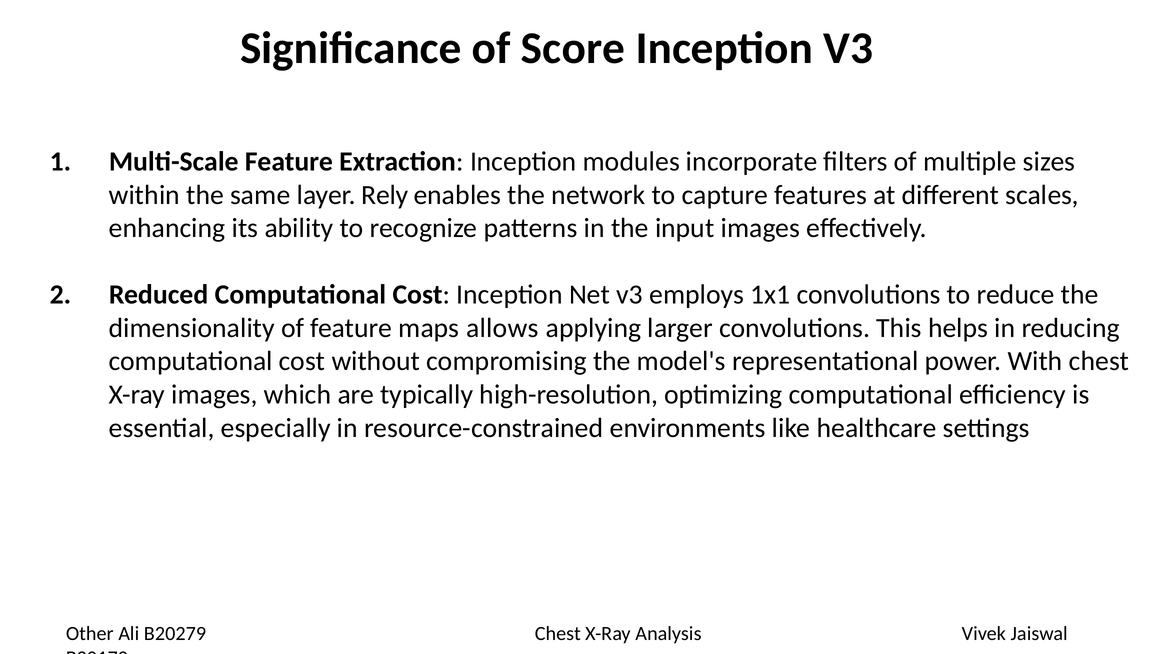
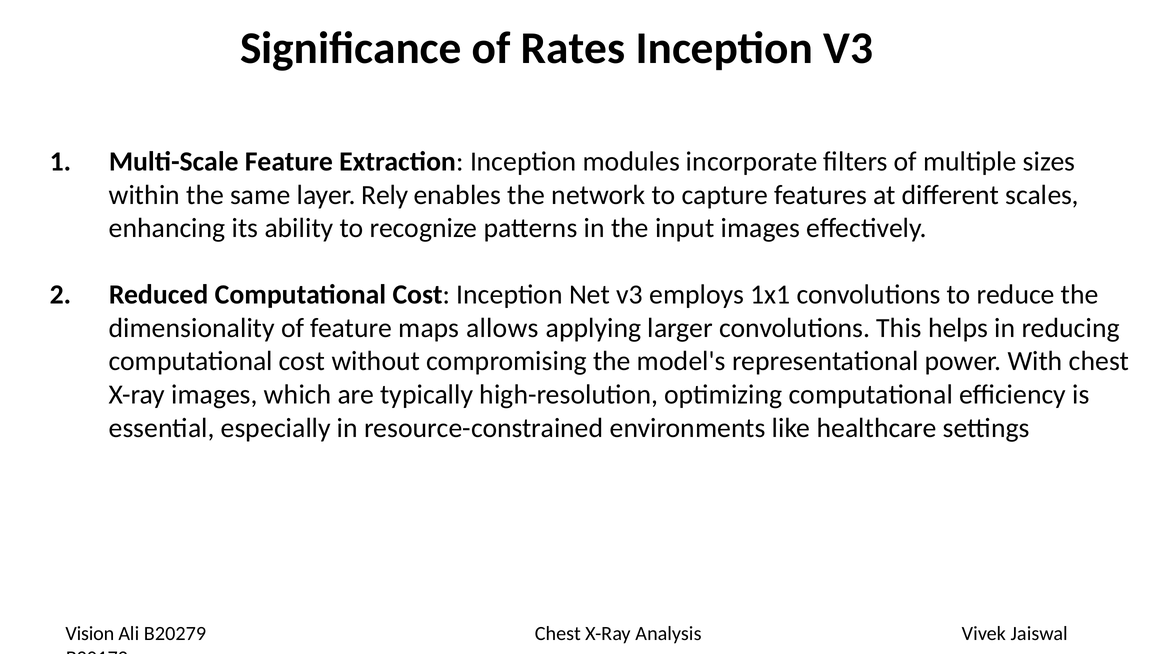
Score: Score -> Rates
Other: Other -> Vision
